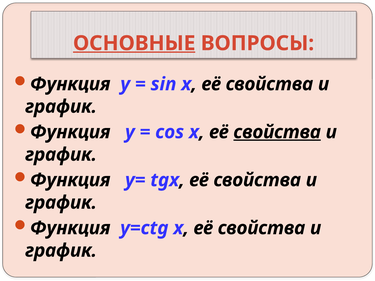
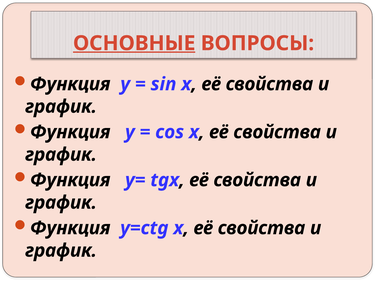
свойства at (277, 132) underline: present -> none
